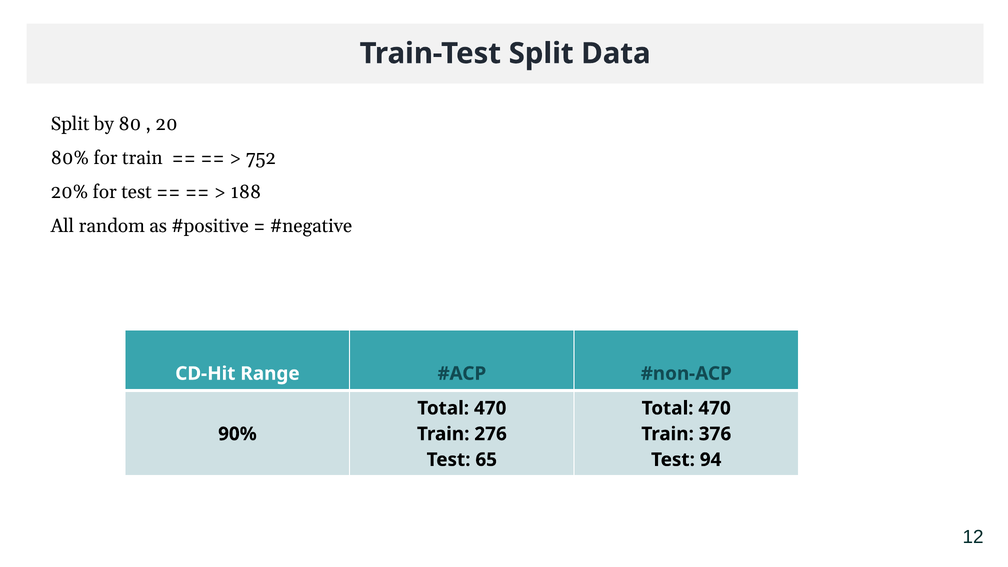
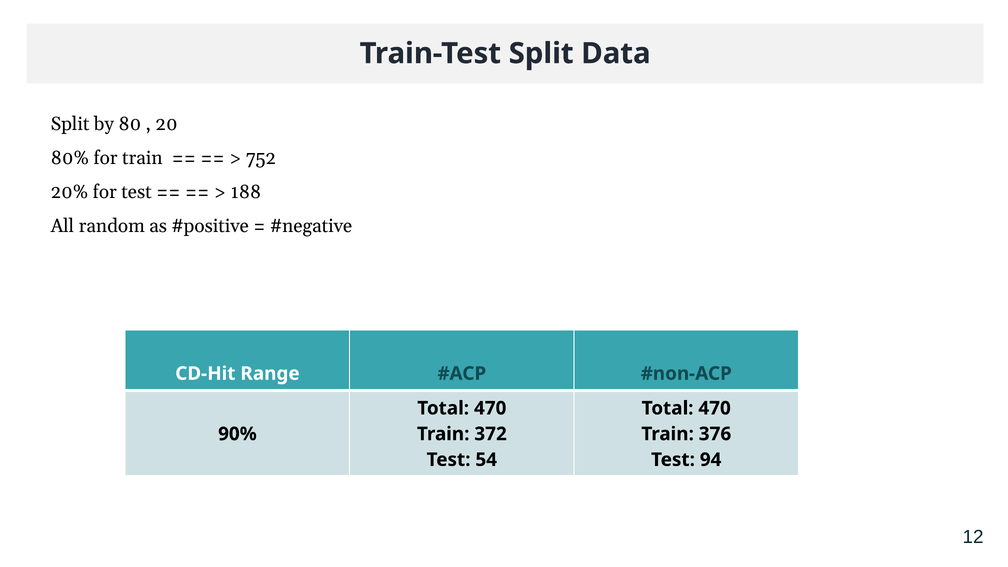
276: 276 -> 372
65: 65 -> 54
